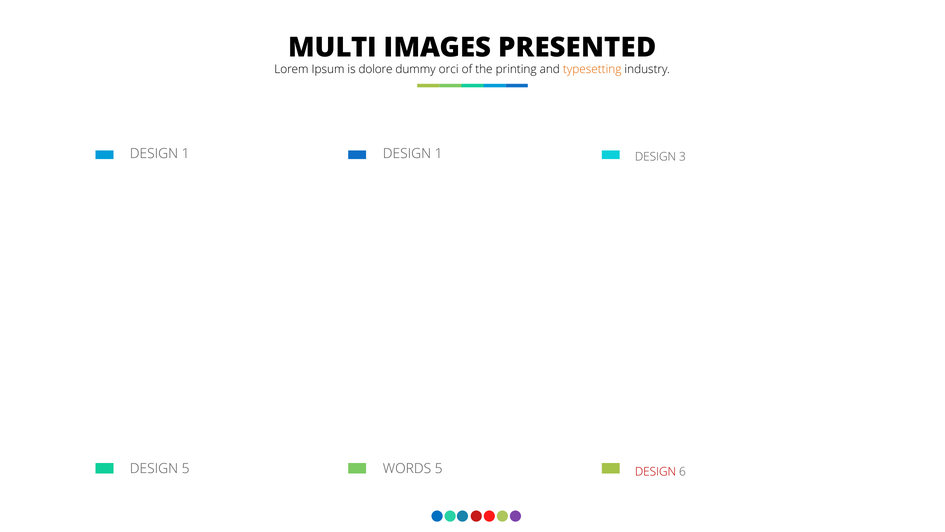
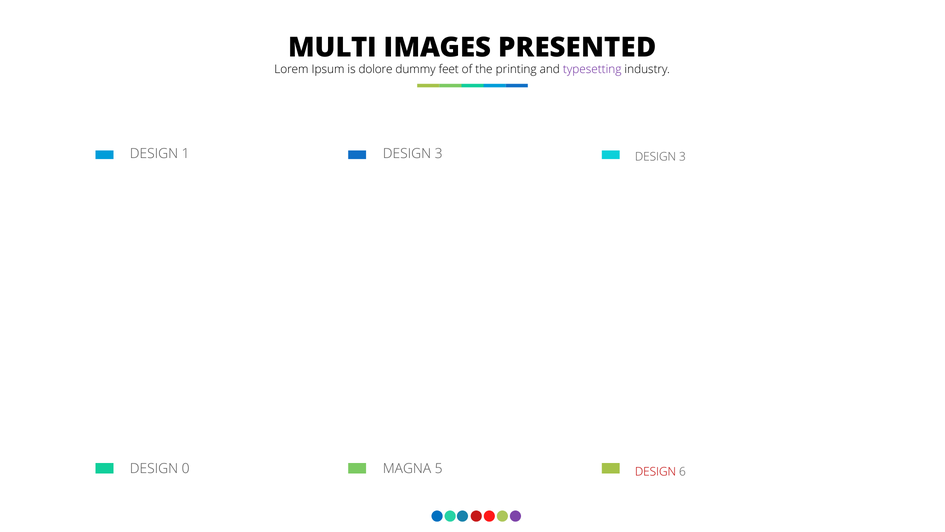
orci: orci -> feet
typesetting colour: orange -> purple
1 at (439, 153): 1 -> 3
DESIGN 5: 5 -> 0
WORDS: WORDS -> MAGNA
